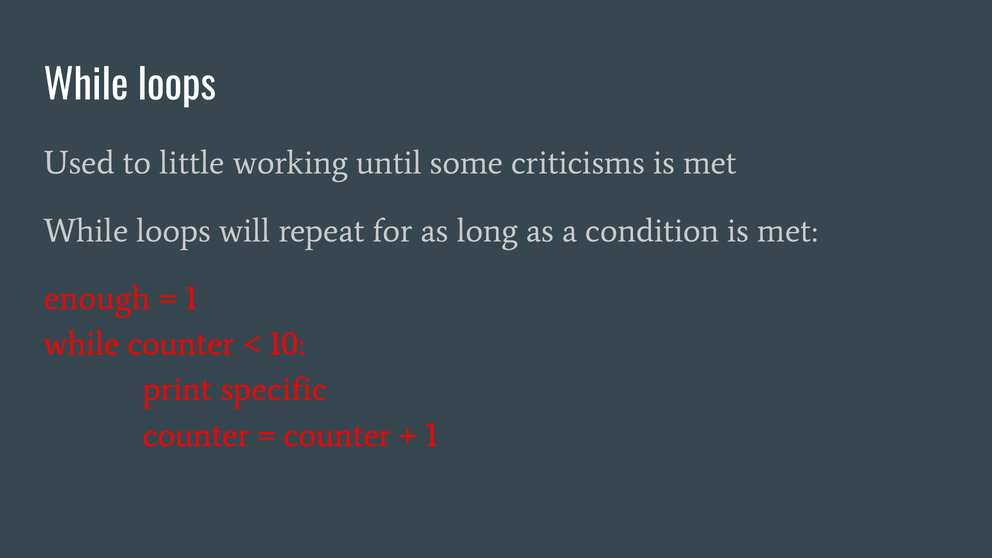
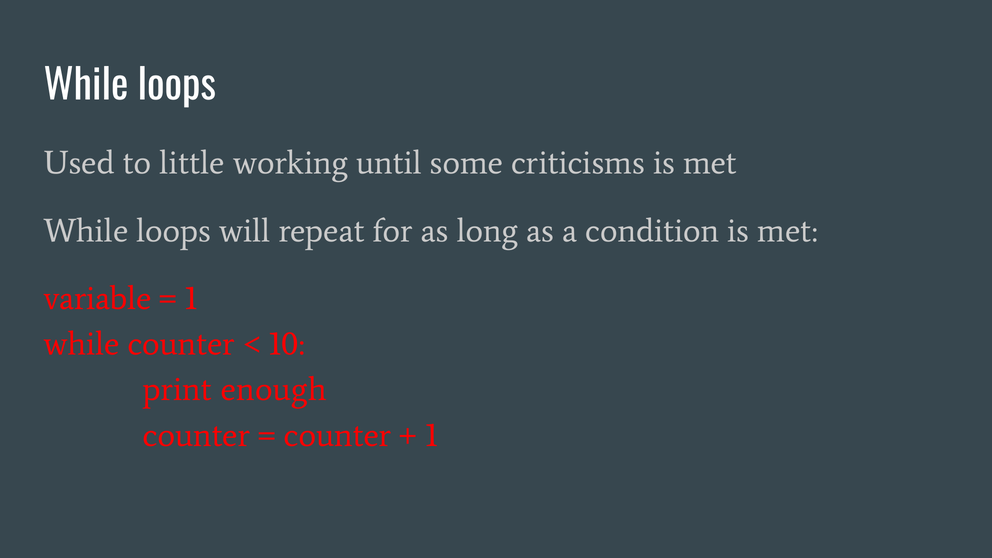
enough: enough -> variable
specific: specific -> enough
